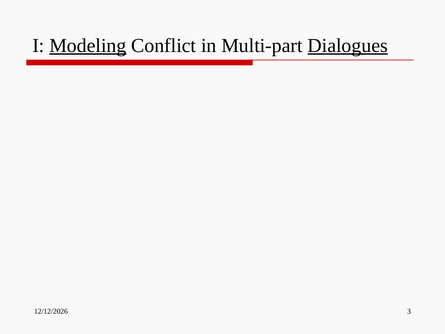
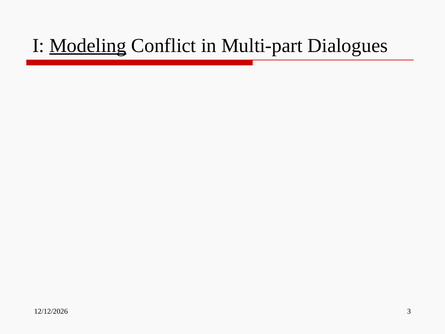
Dialogues underline: present -> none
